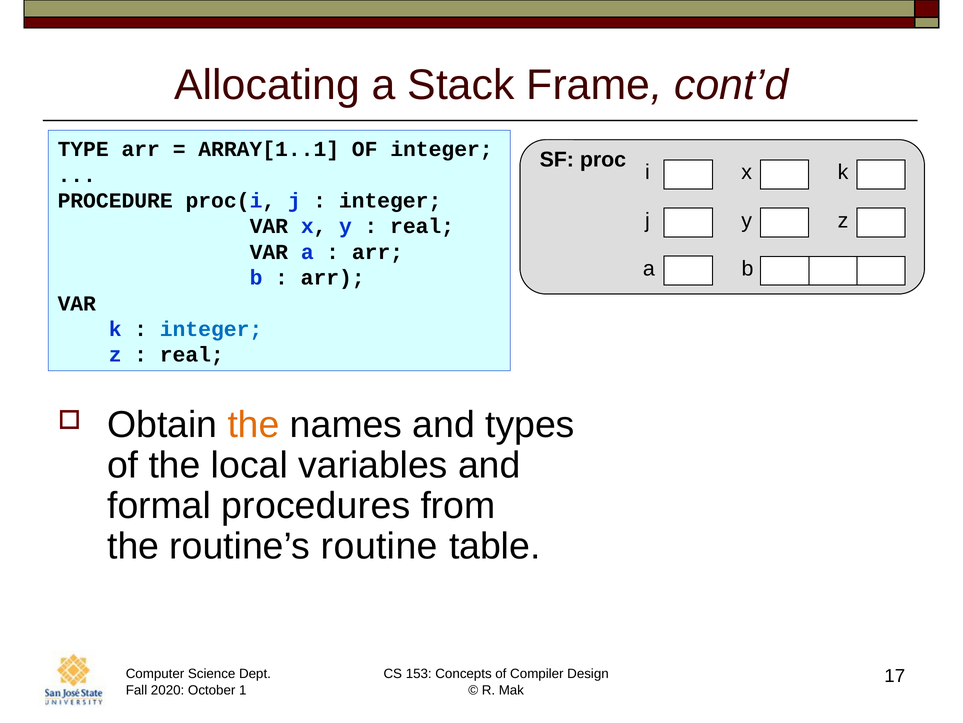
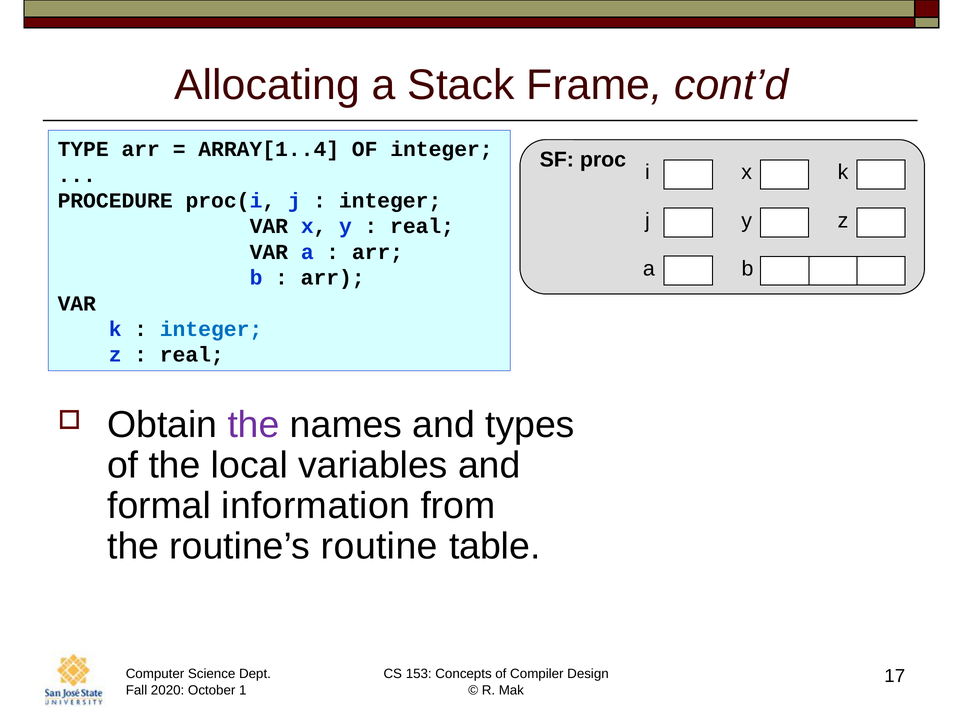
ARRAY[1..1: ARRAY[1..1 -> ARRAY[1..4
the at (254, 424) colour: orange -> purple
procedures: procedures -> information
